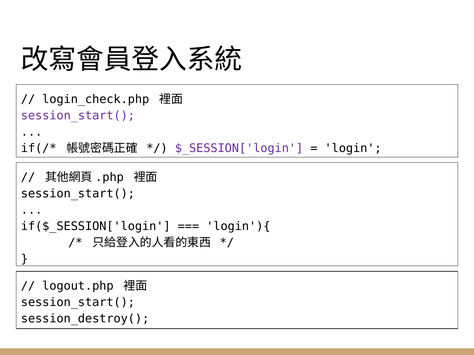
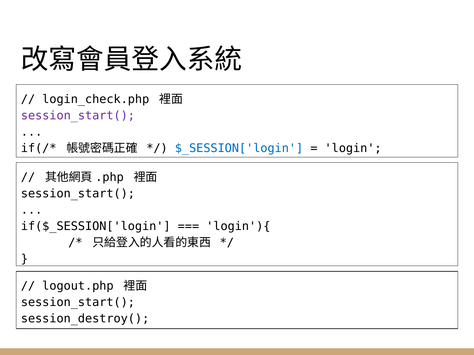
$_SESSION['login colour: purple -> blue
